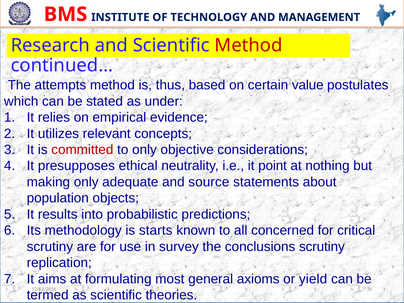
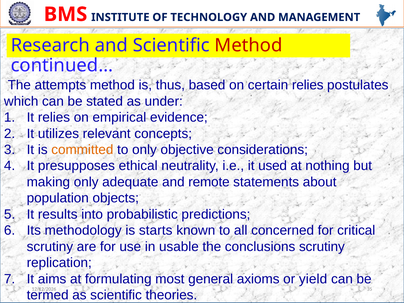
certain value: value -> relies
committed colour: red -> orange
point: point -> used
source: source -> remote
survey: survey -> usable
